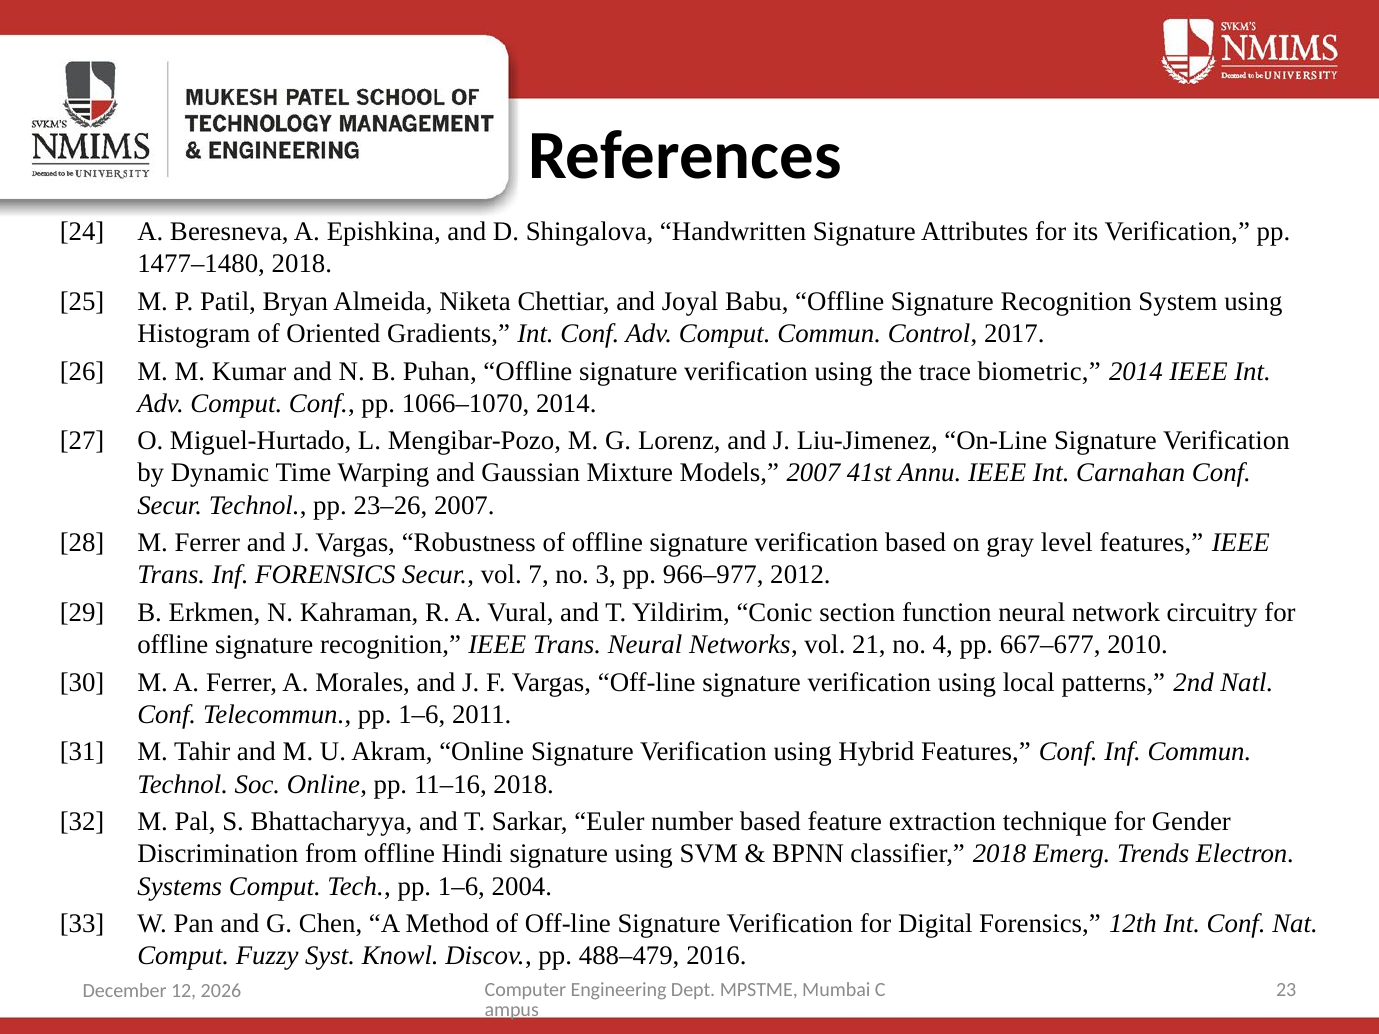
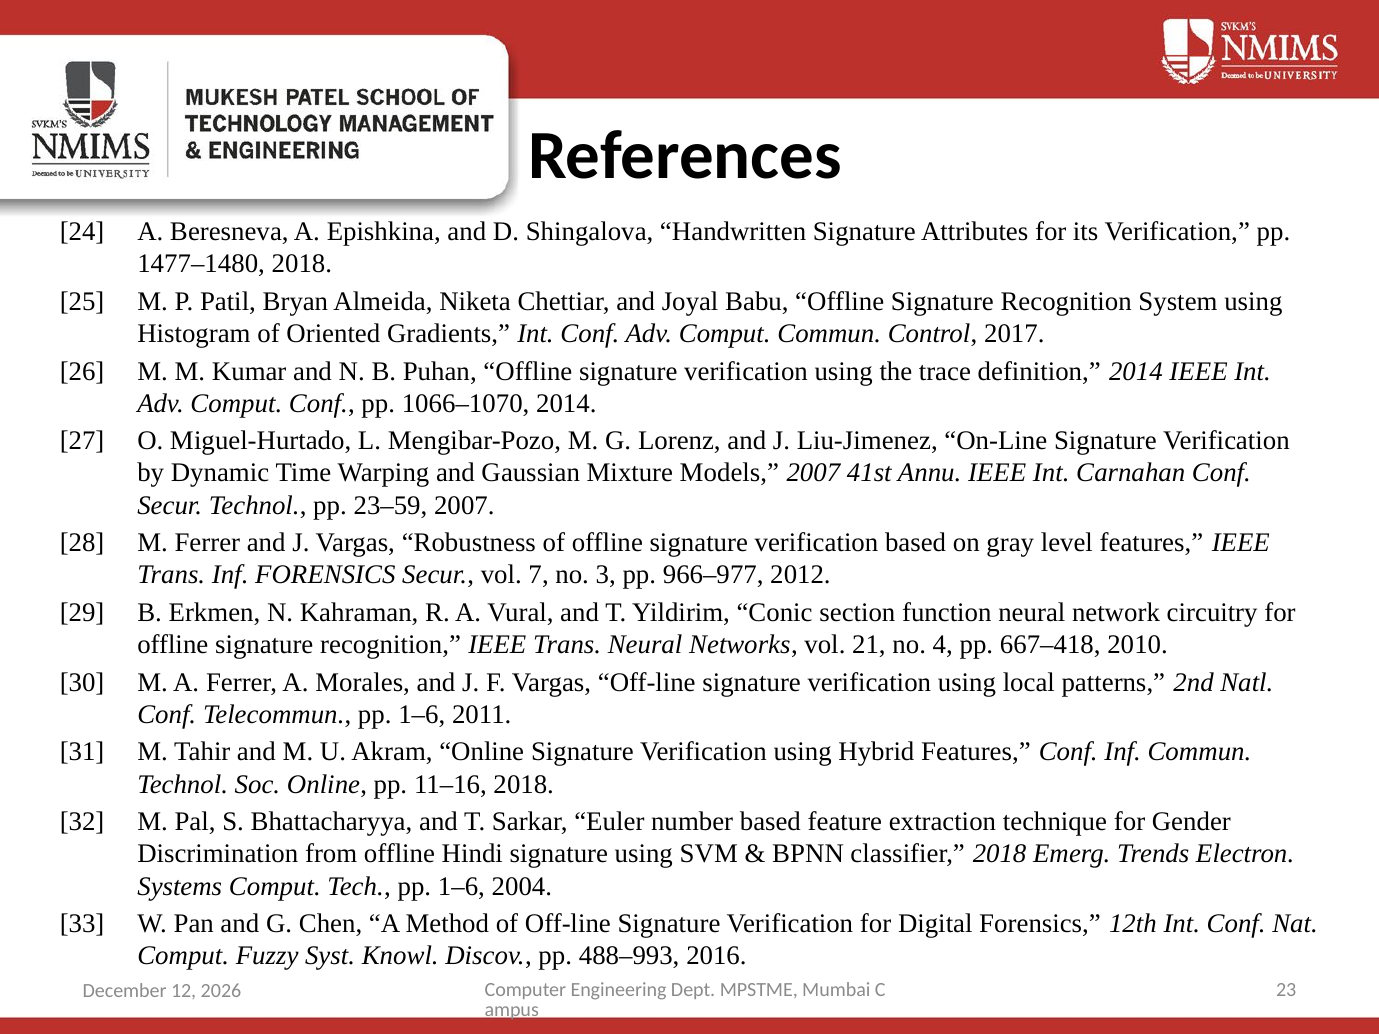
biometric: biometric -> definition
23–26: 23–26 -> 23–59
667–677: 667–677 -> 667–418
488–479: 488–479 -> 488–993
